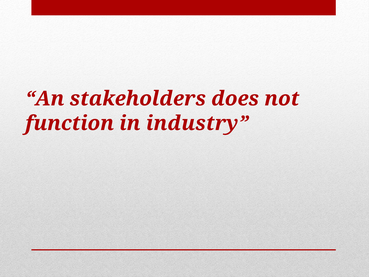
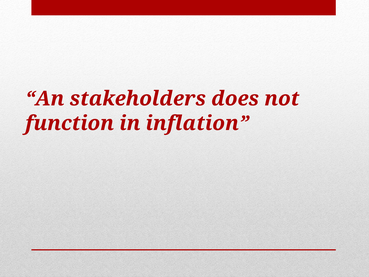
industry: industry -> inflation
